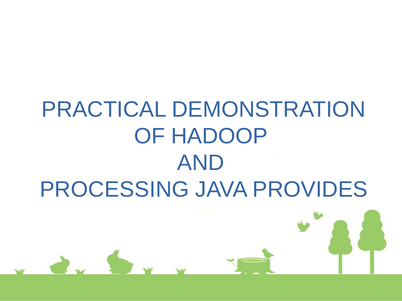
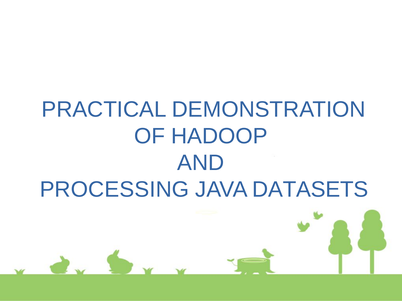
PROVIDES: PROVIDES -> DATASETS
